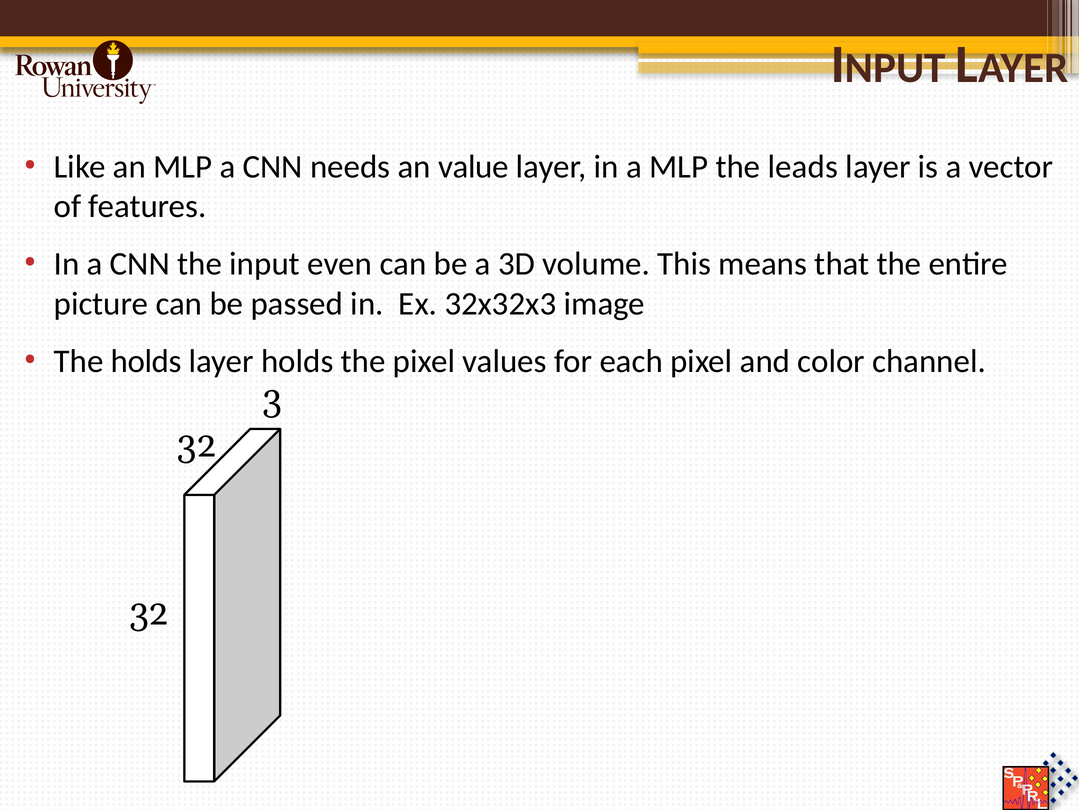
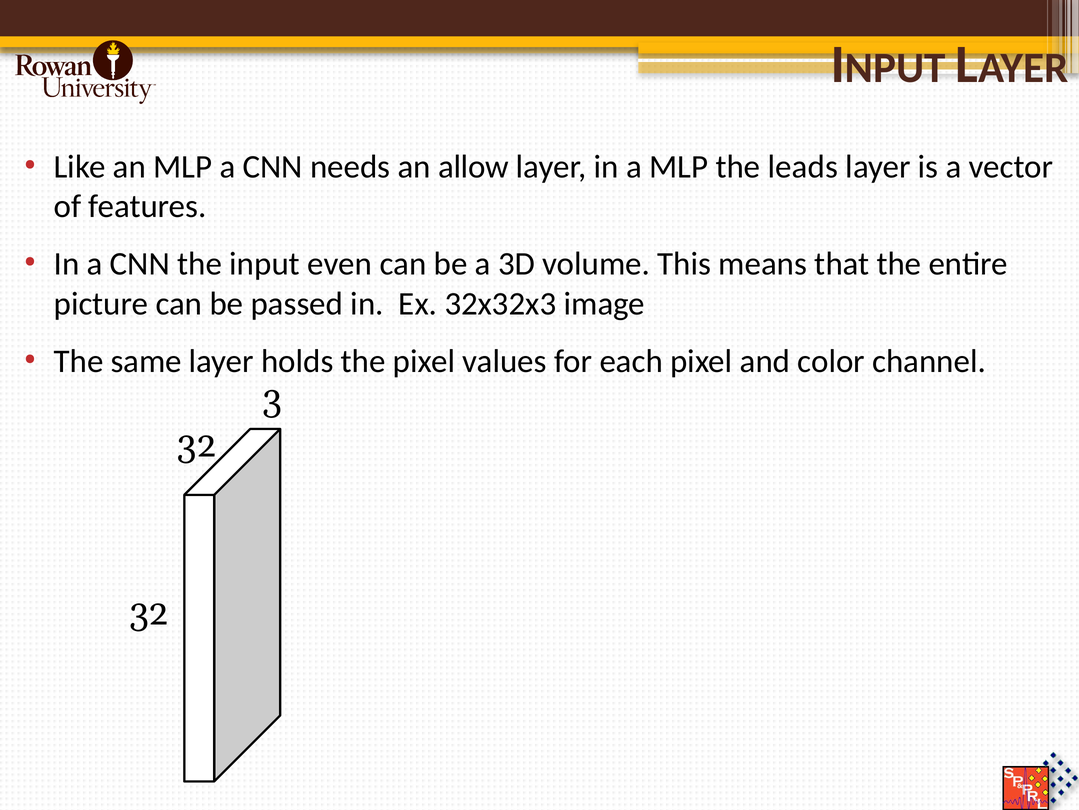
value: value -> allow
The holds: holds -> same
